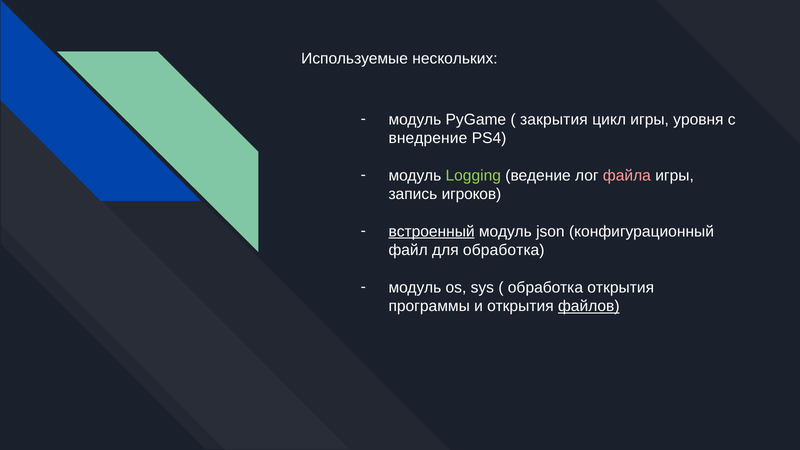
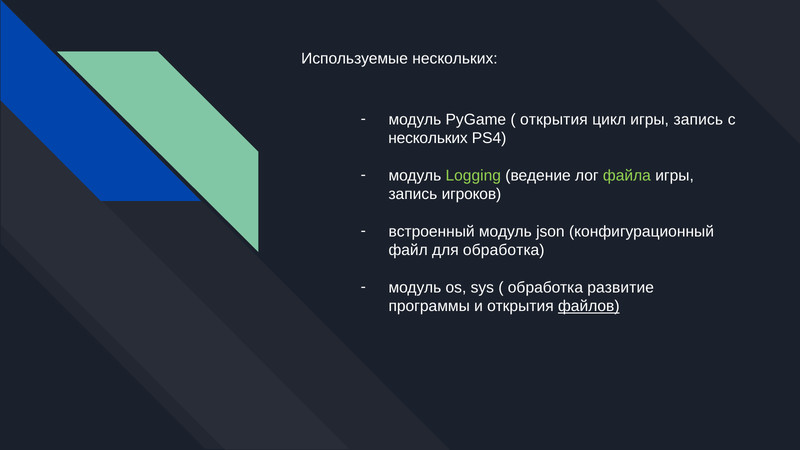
закрытия at (554, 119): закрытия -> открытия
цикл игры уровня: уровня -> запись
внедрение at (428, 138): внедрение -> нескольких
файла colour: pink -> light green
встроенный underline: present -> none
обработка открытия: открытия -> развитие
